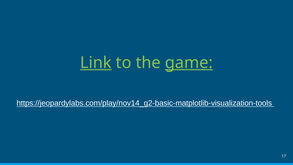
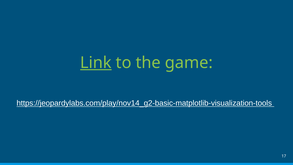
game underline: present -> none
